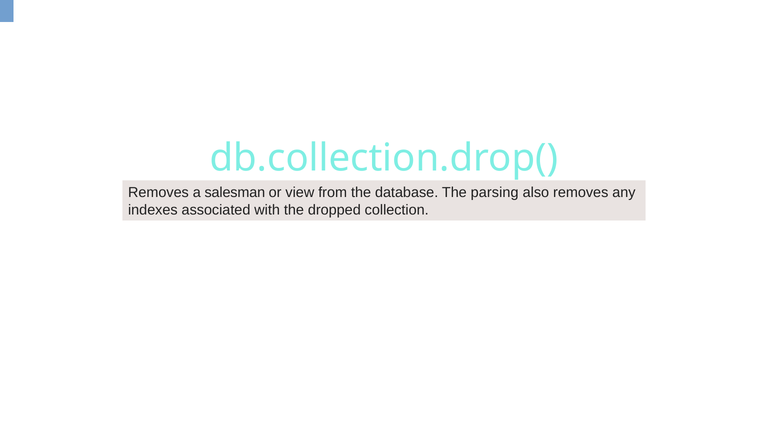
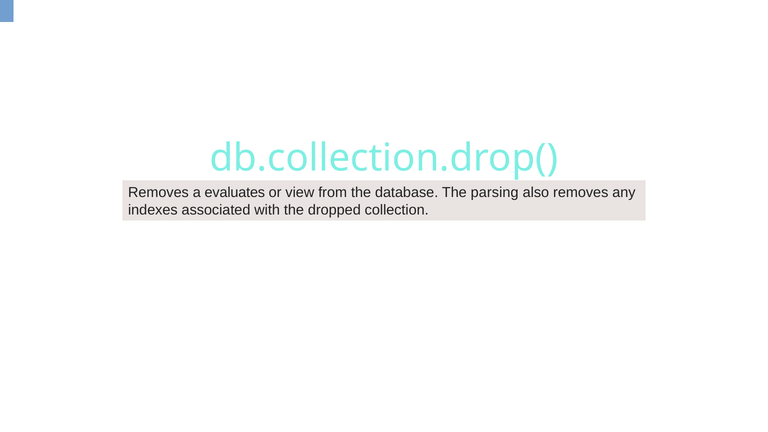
salesman: salesman -> evaluates
